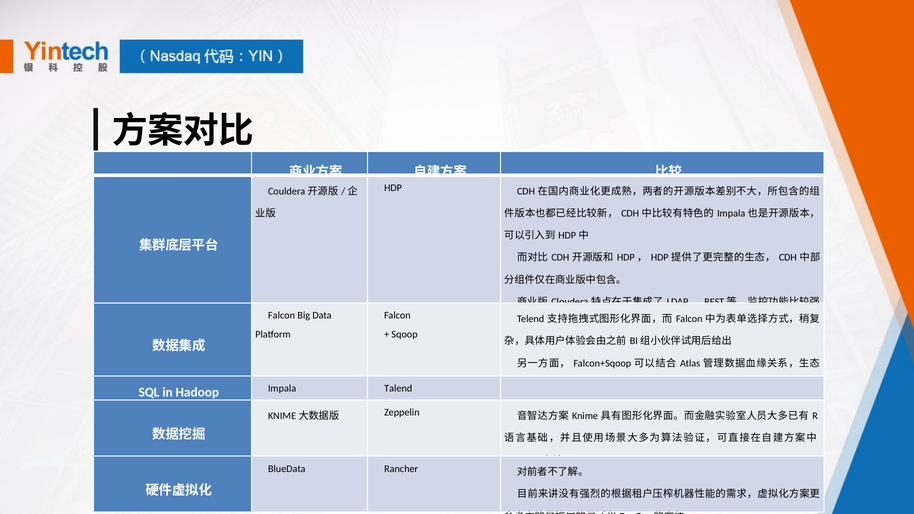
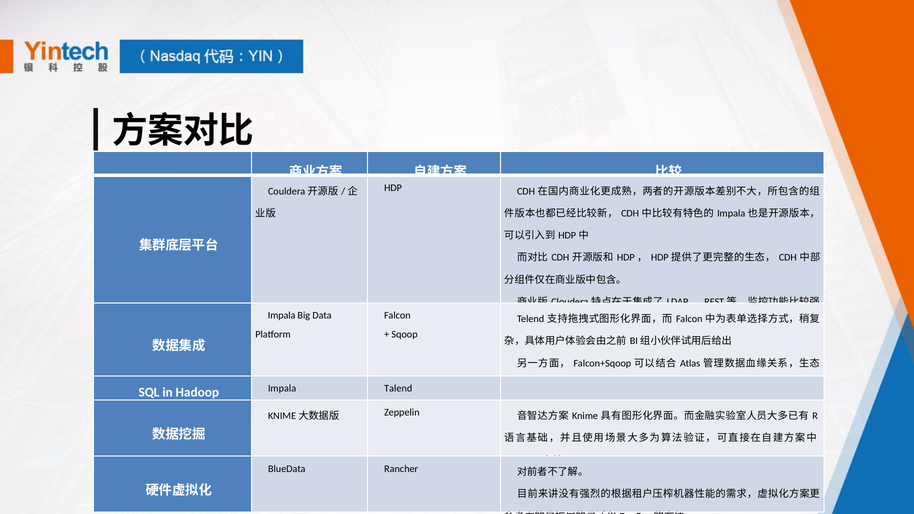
Falcon at (282, 316): Falcon -> Impala
